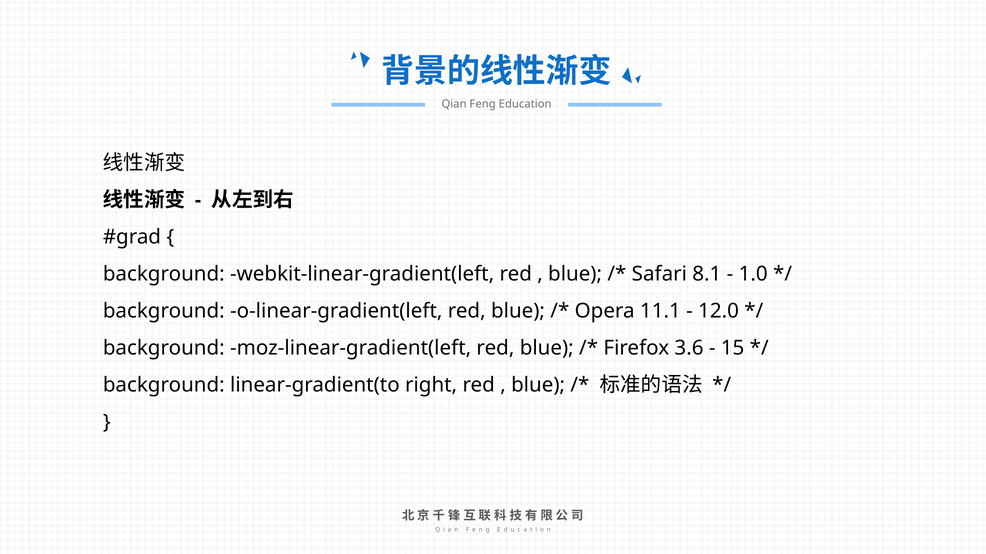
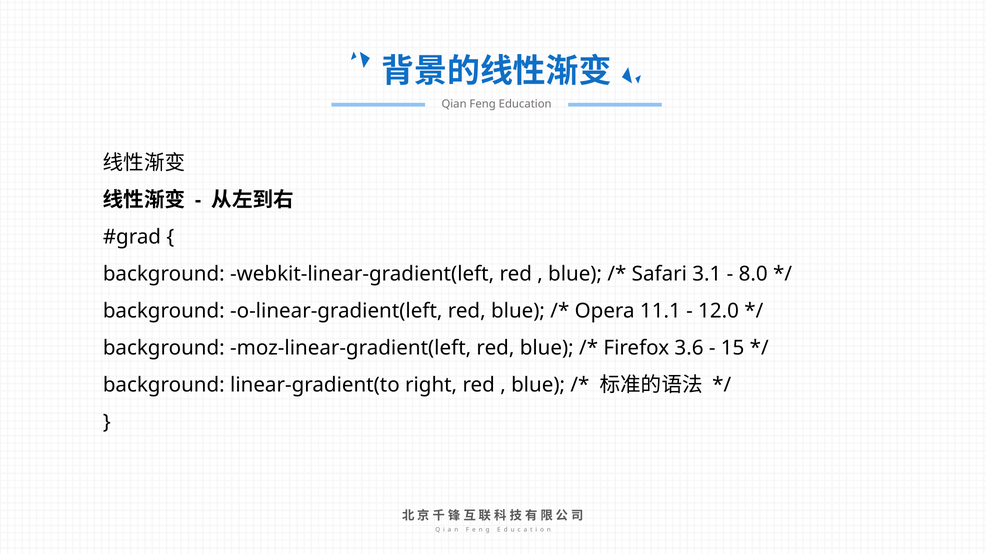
8.1: 8.1 -> 3.1
1.0: 1.0 -> 8.0
